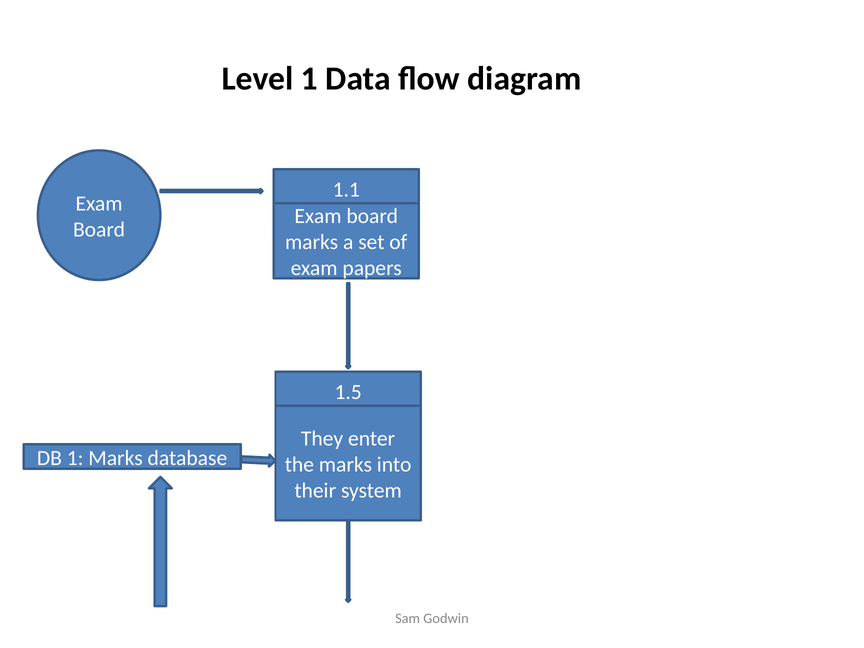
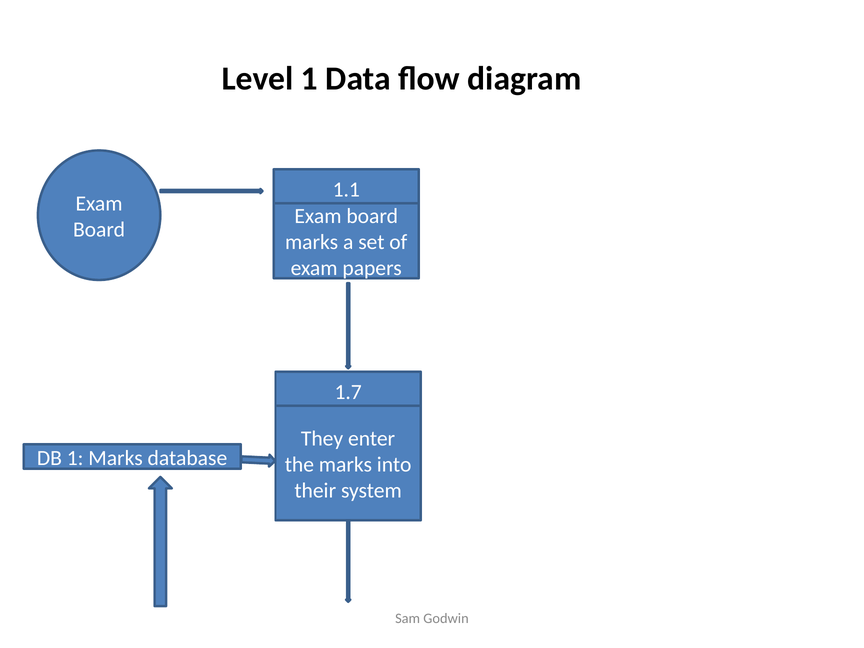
1.5: 1.5 -> 1.7
